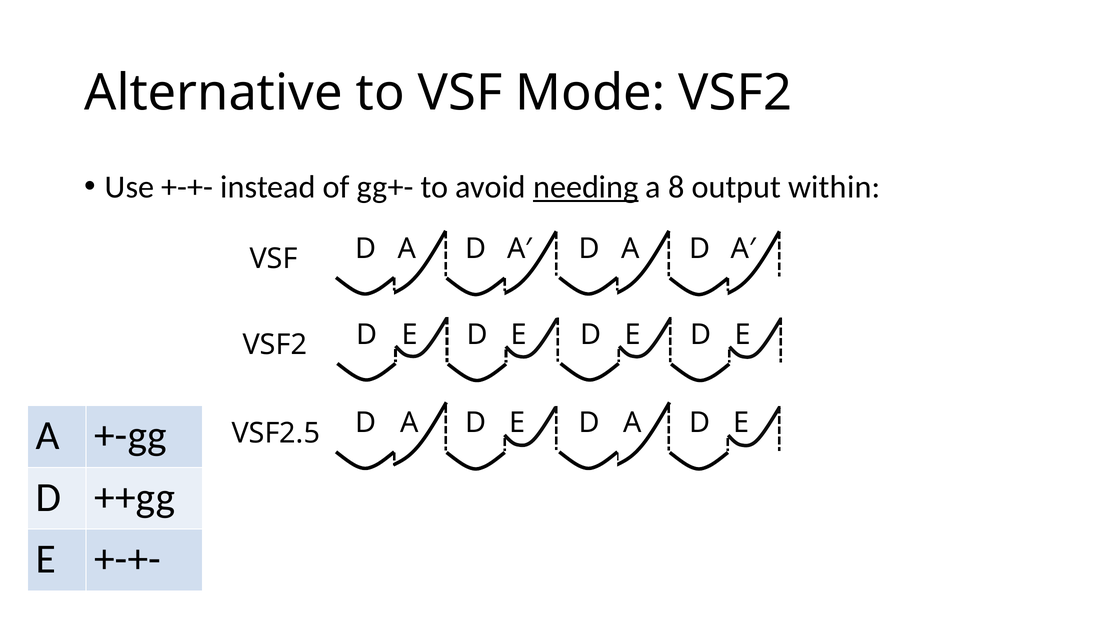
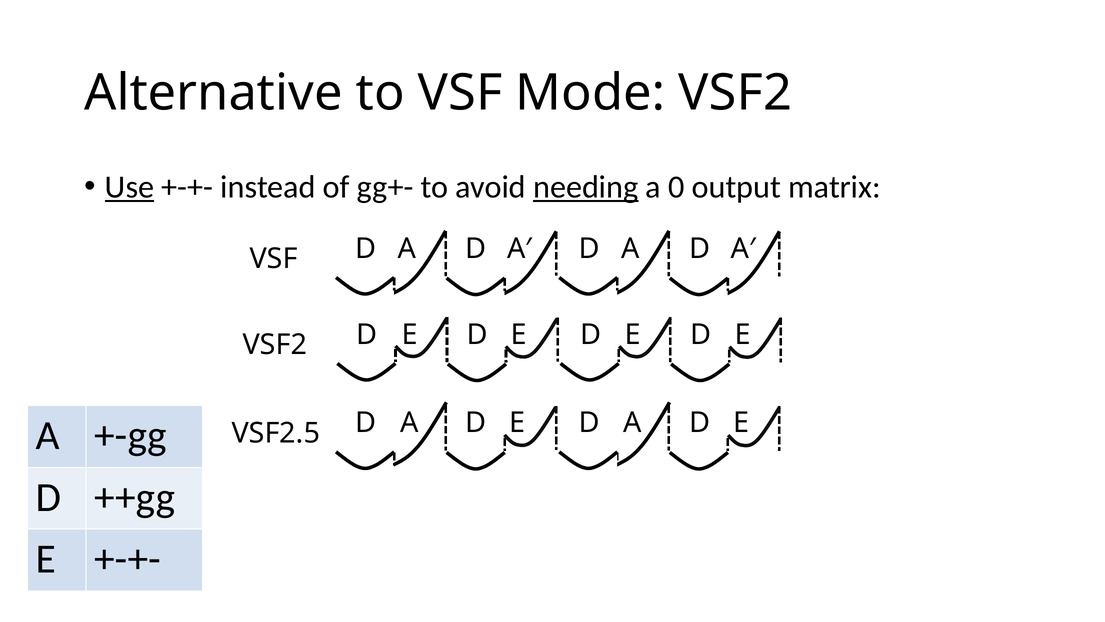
Use underline: none -> present
8: 8 -> 0
within: within -> matrix
